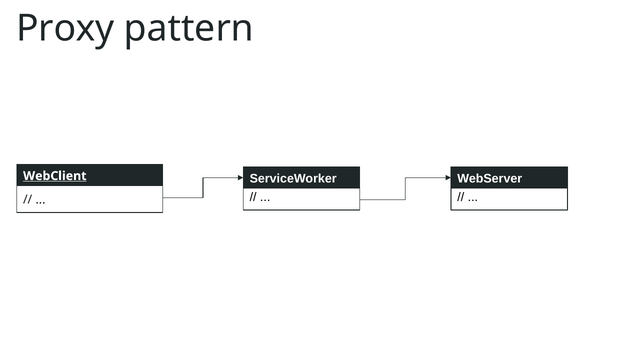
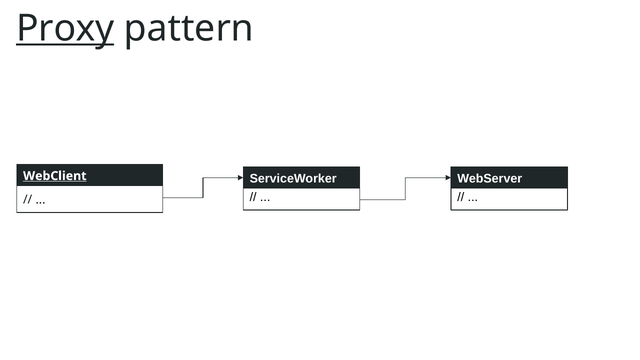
Proxy underline: none -> present
